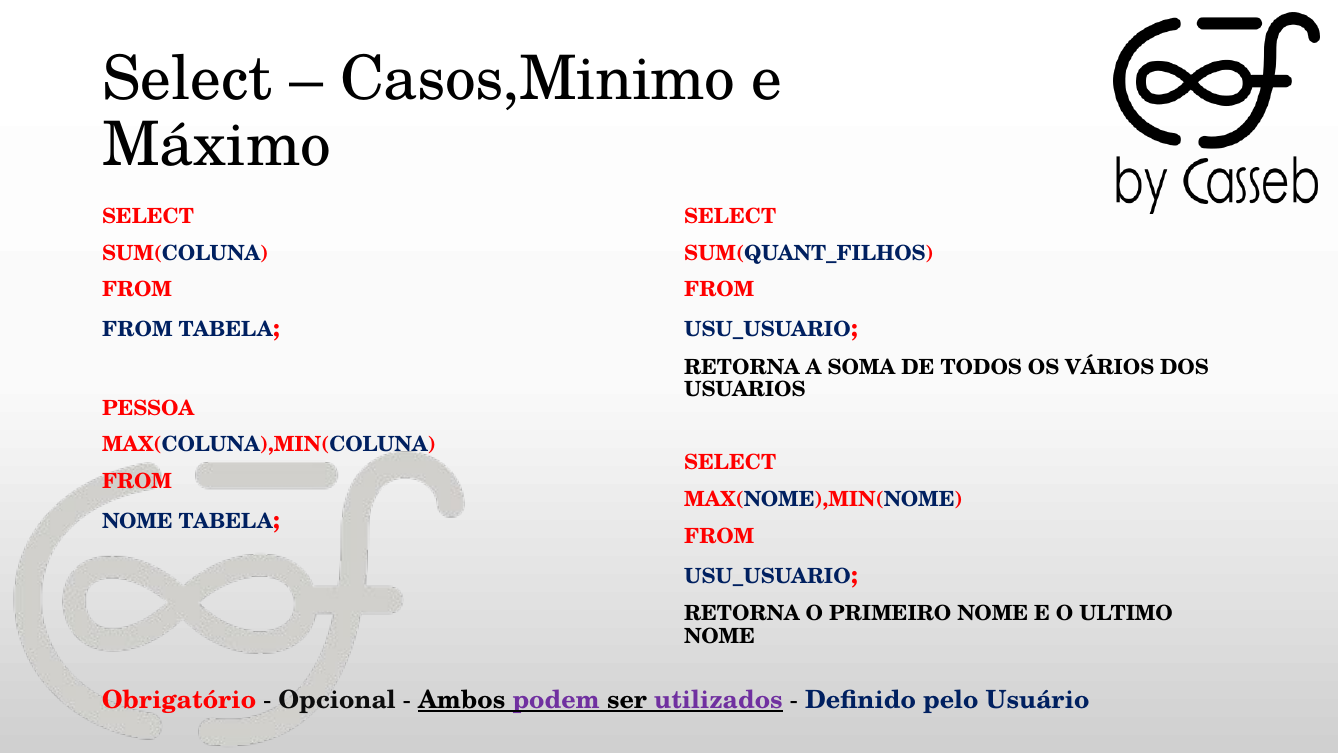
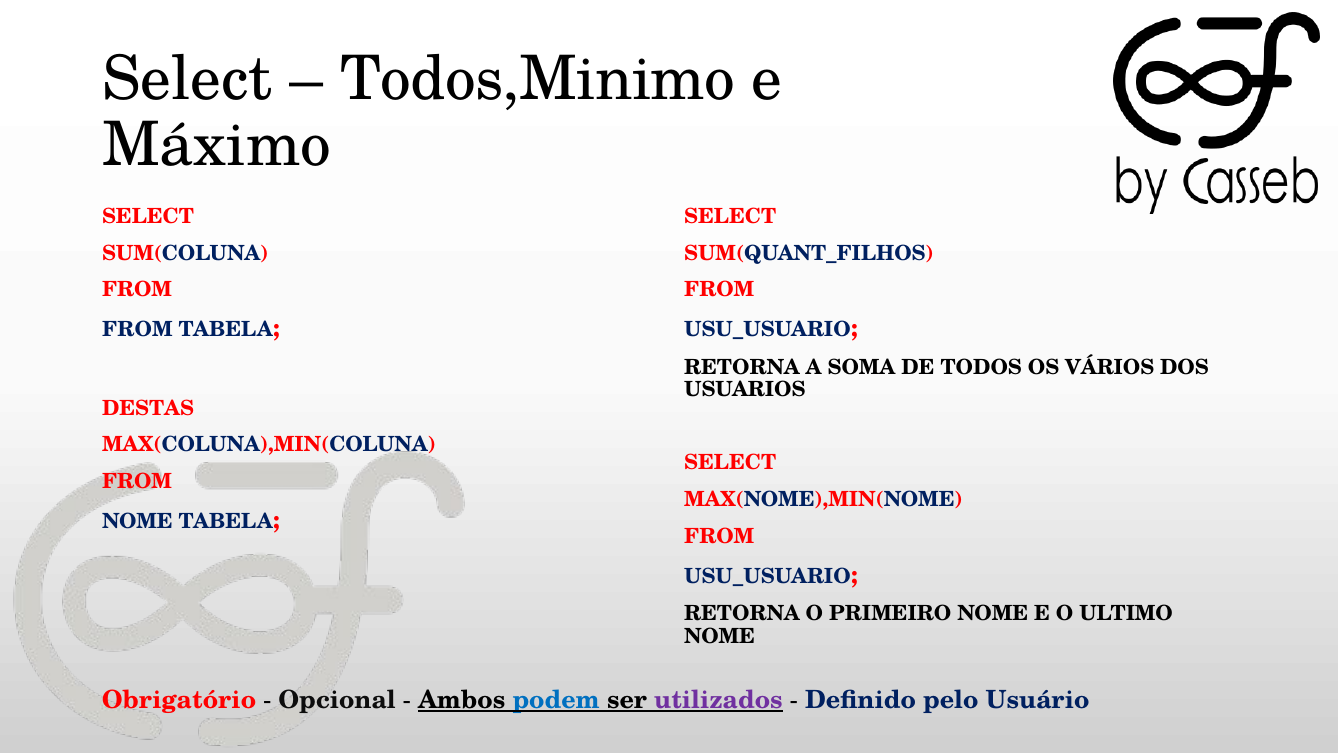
Casos,Minimo: Casos,Minimo -> Todos,Minimo
PESSOA: PESSOA -> DESTAS
podem colour: purple -> blue
